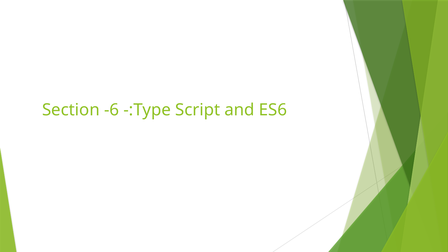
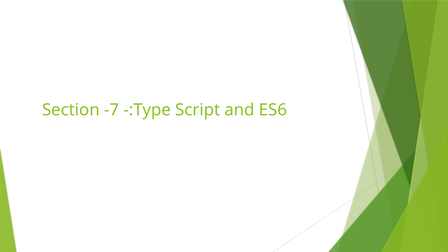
-6: -6 -> -7
